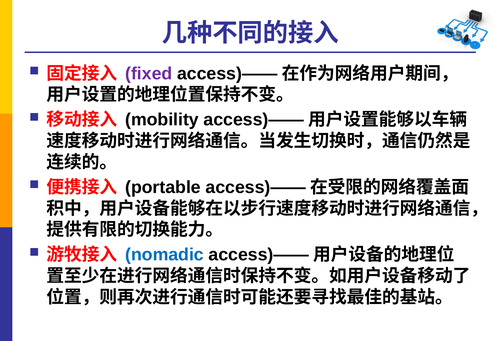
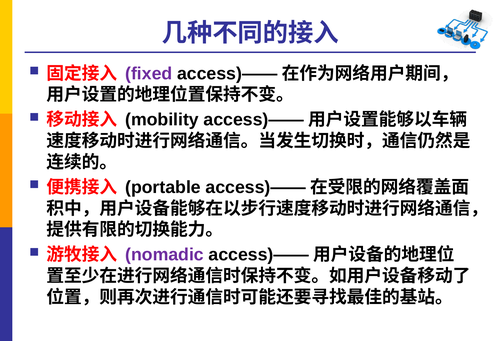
nomadic colour: blue -> purple
